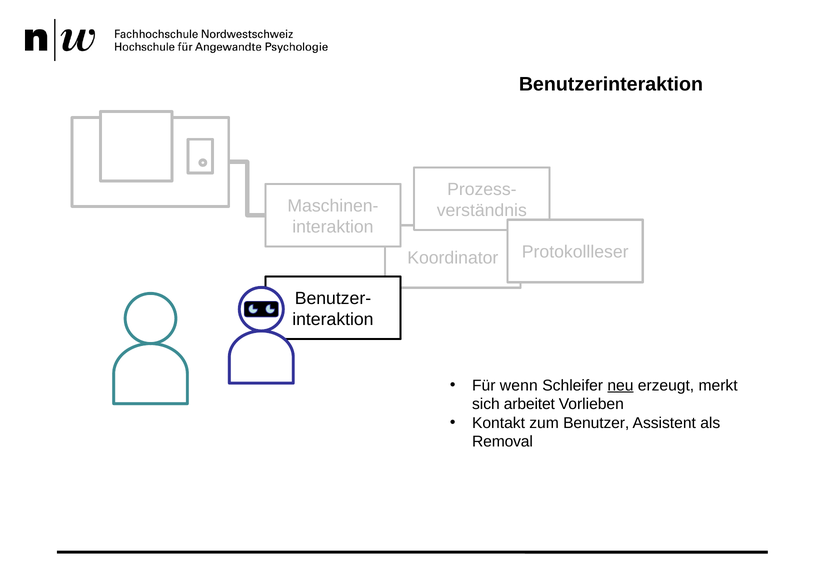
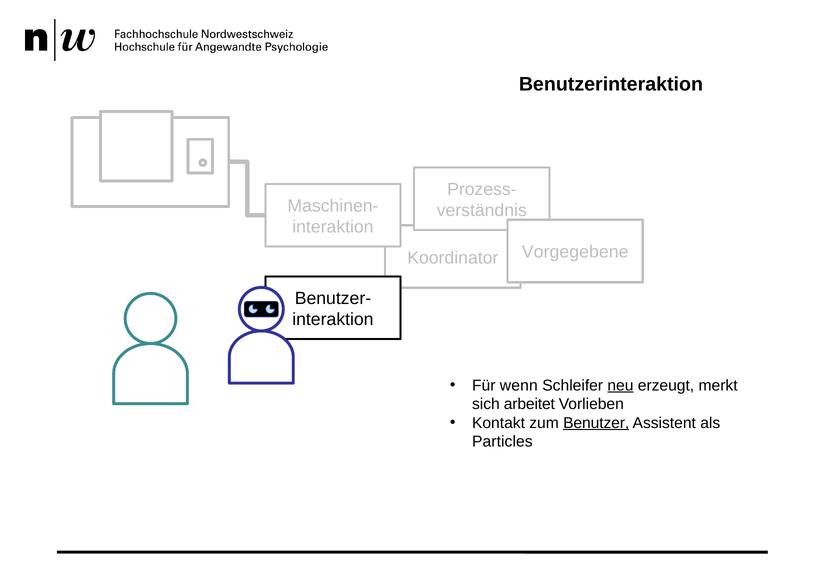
Protokollleser: Protokollleser -> Vorgegebene
Benutzer underline: none -> present
Removal: Removal -> Particles
